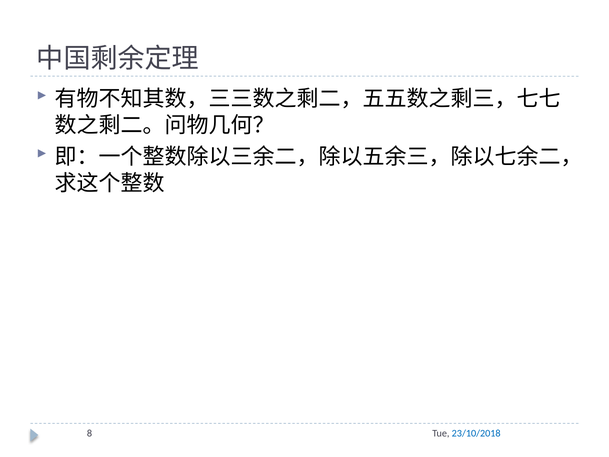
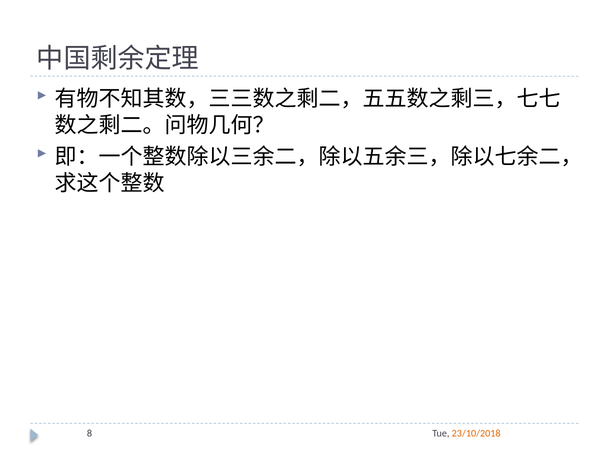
23/10/2018 colour: blue -> orange
